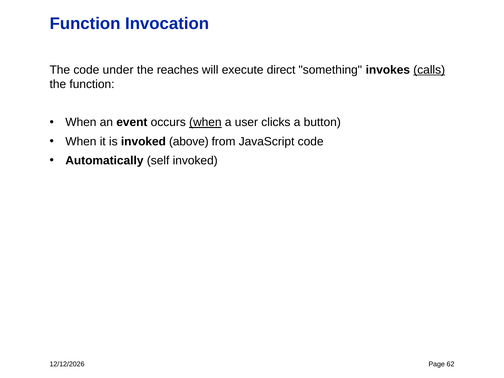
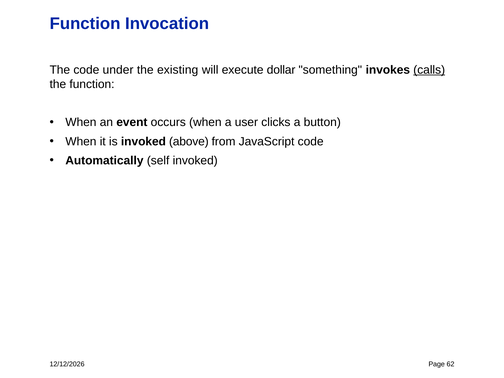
reaches: reaches -> existing
direct: direct -> dollar
when at (205, 122) underline: present -> none
